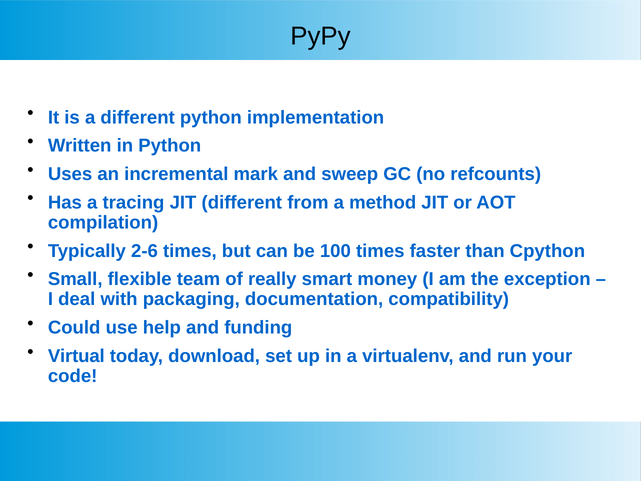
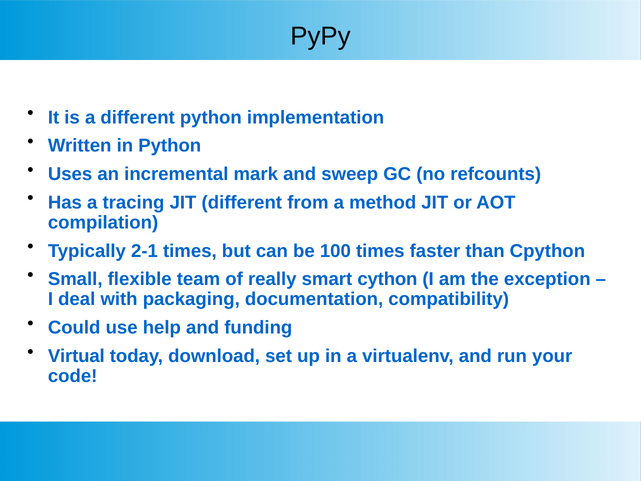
2-6: 2-6 -> 2-1
money: money -> cython
